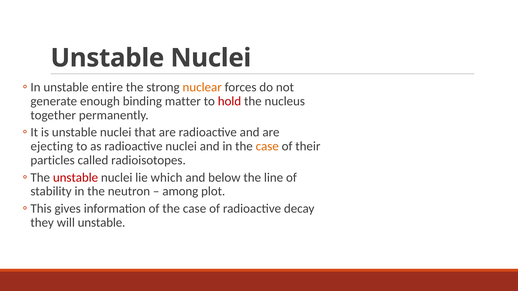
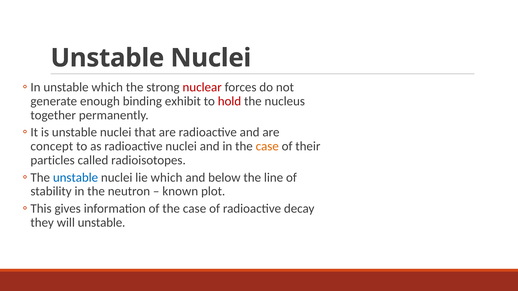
unstable entire: entire -> which
nuclear colour: orange -> red
matter: matter -> exhibit
ejecting: ejecting -> concept
unstable at (76, 178) colour: red -> blue
among: among -> known
